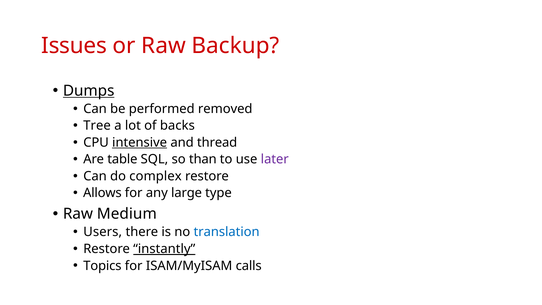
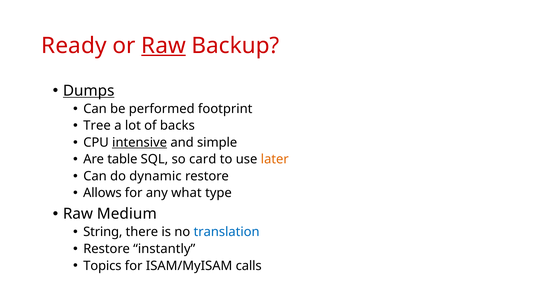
Issues: Issues -> Ready
Raw at (164, 46) underline: none -> present
removed: removed -> footprint
thread: thread -> simple
than: than -> card
later colour: purple -> orange
complex: complex -> dynamic
large: large -> what
Users: Users -> String
instantly underline: present -> none
